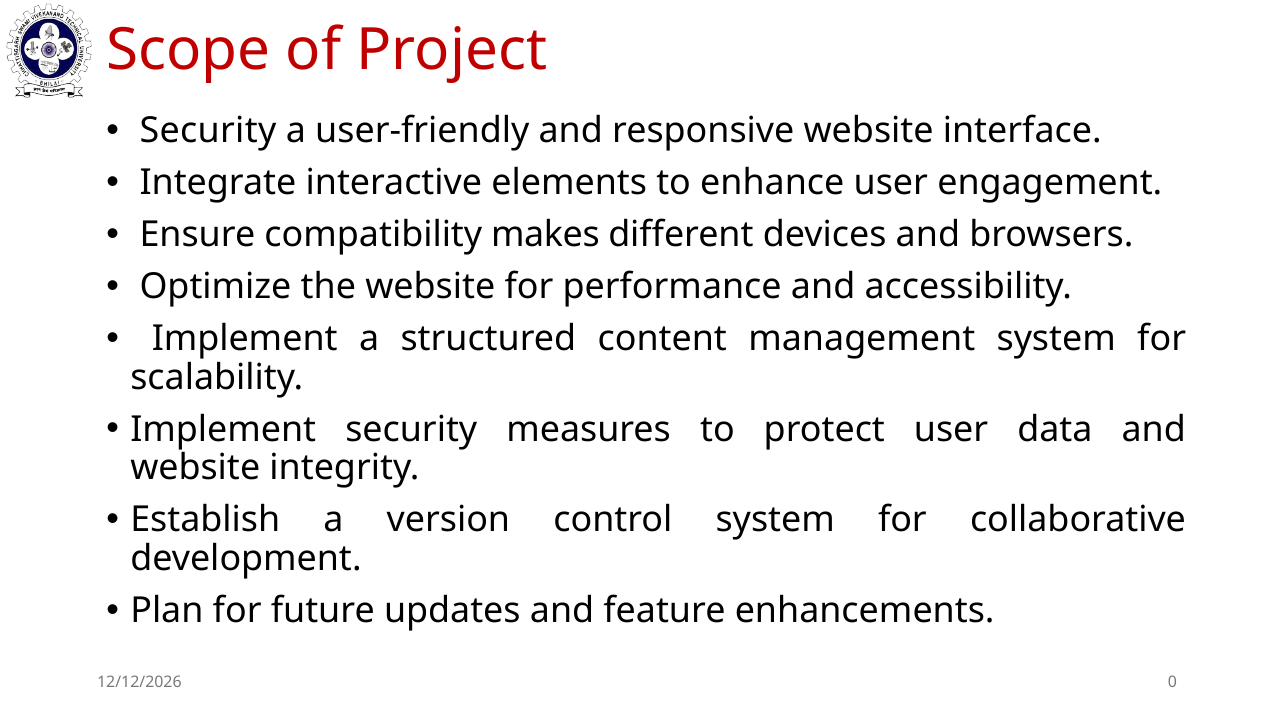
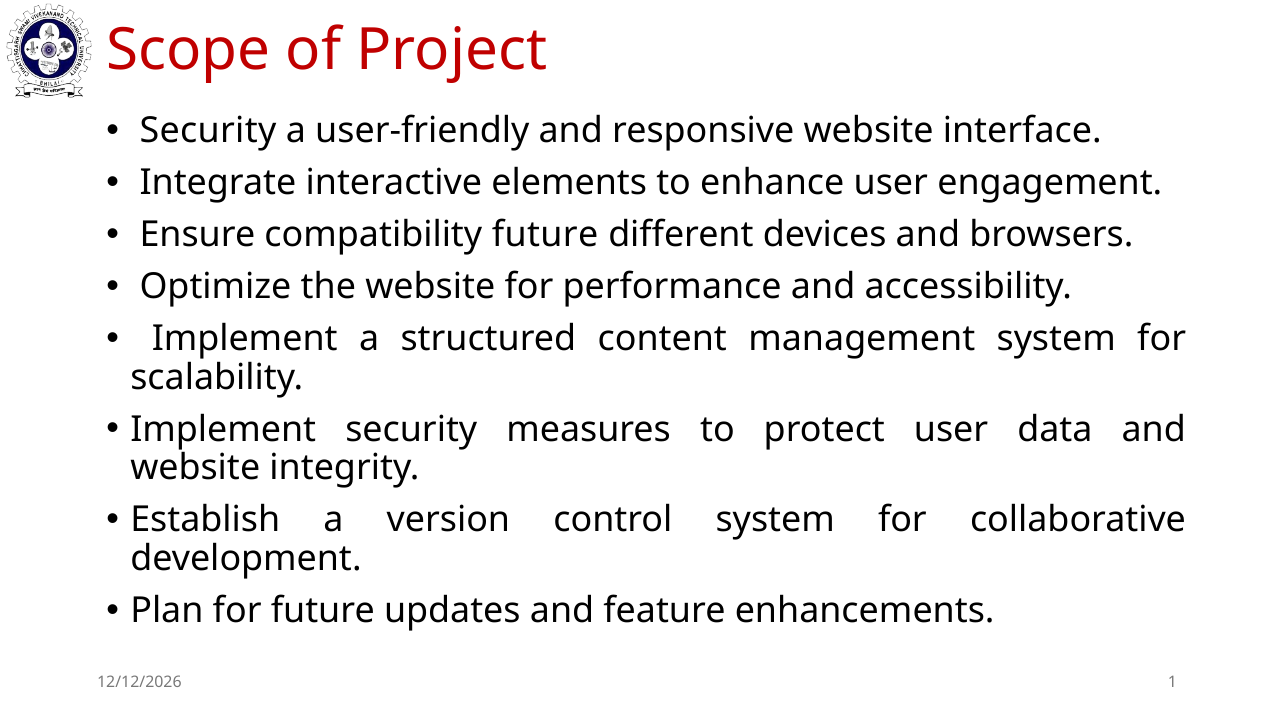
compatibility makes: makes -> future
0: 0 -> 1
